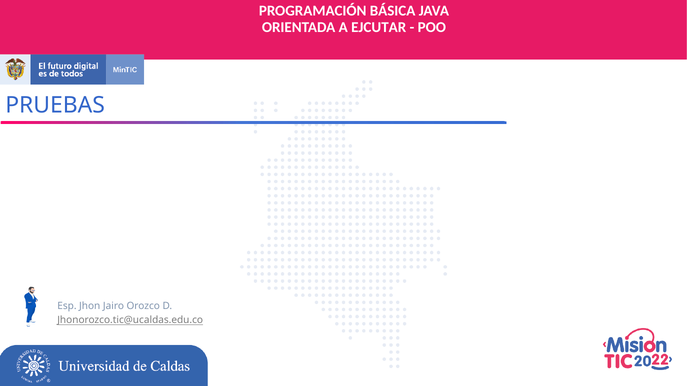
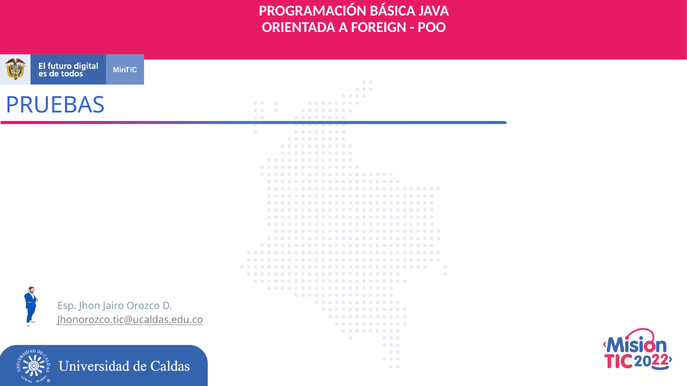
EJCUTAR: EJCUTAR -> FOREIGN
